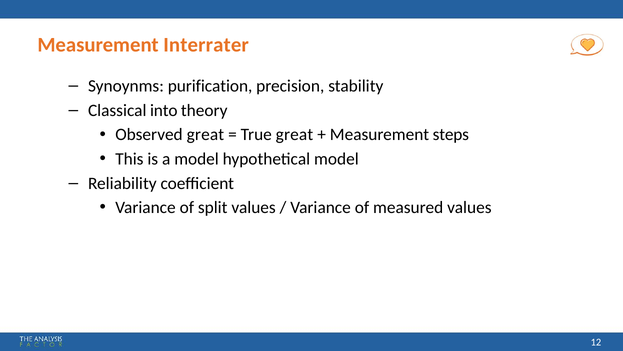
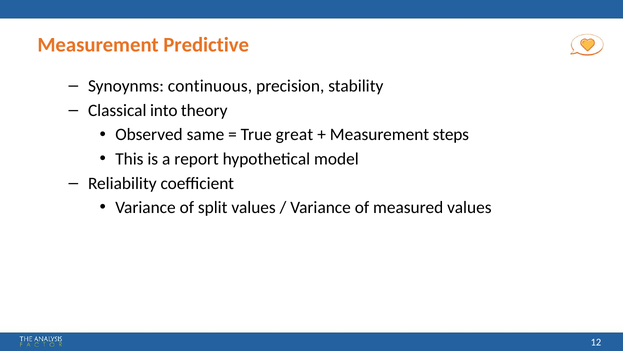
Interrater: Interrater -> Predictive
purification: purification -> continuous
Observed great: great -> same
a model: model -> report
